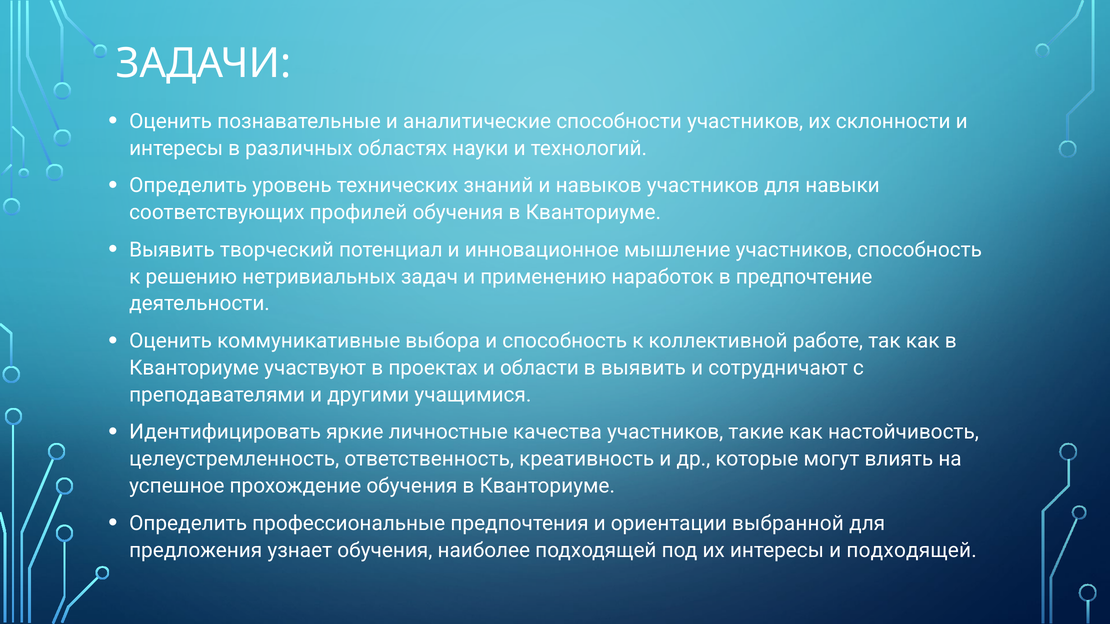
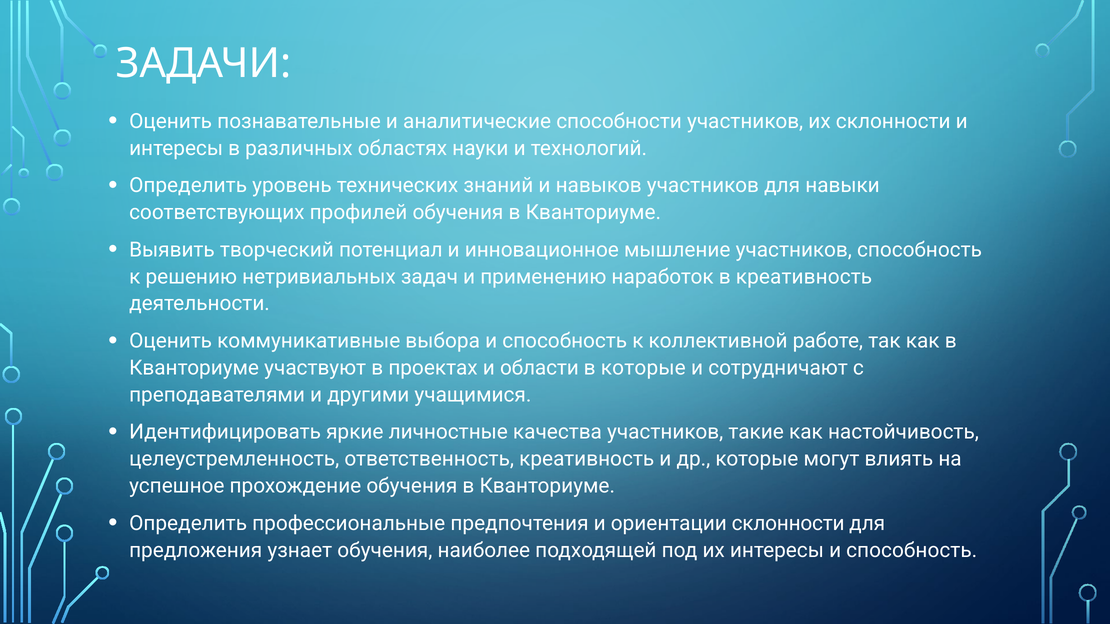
в предпочтение: предпочтение -> креативность
в выявить: выявить -> которые
ориентации выбранной: выбранной -> склонности
интересы и подходящей: подходящей -> способность
